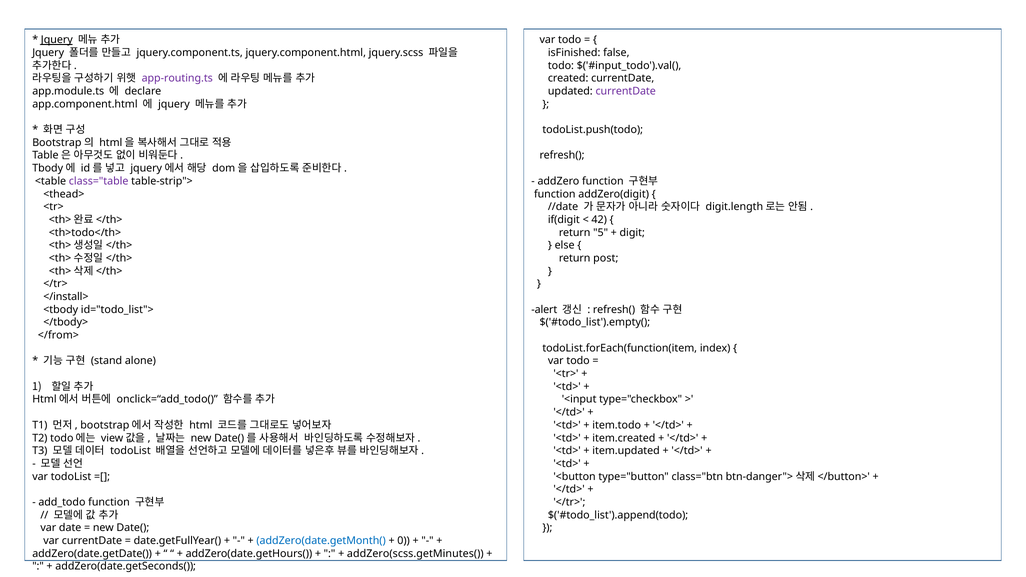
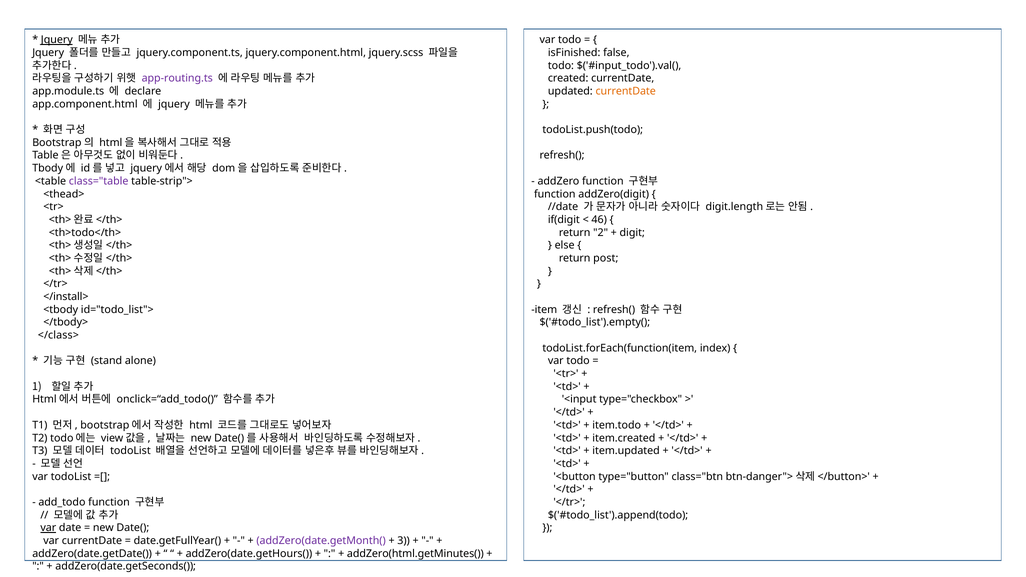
currentDate at (626, 91) colour: purple -> orange
42: 42 -> 46
5: 5 -> 2
alert: alert -> item
</from>: </from> -> </class>
var at (48, 528) underline: none -> present
addZero(date.getMonth( colour: blue -> purple
0: 0 -> 3
addZero(scss.getMinutes(: addZero(scss.getMinutes( -> addZero(html.getMinutes(
